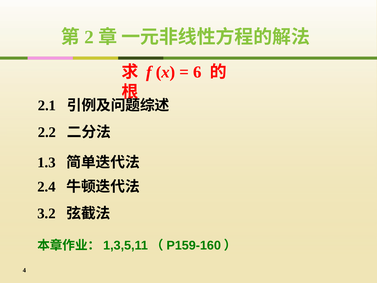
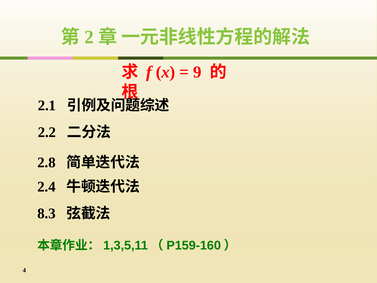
6: 6 -> 9
1.3: 1.3 -> 2.8
3.2: 3.2 -> 8.3
